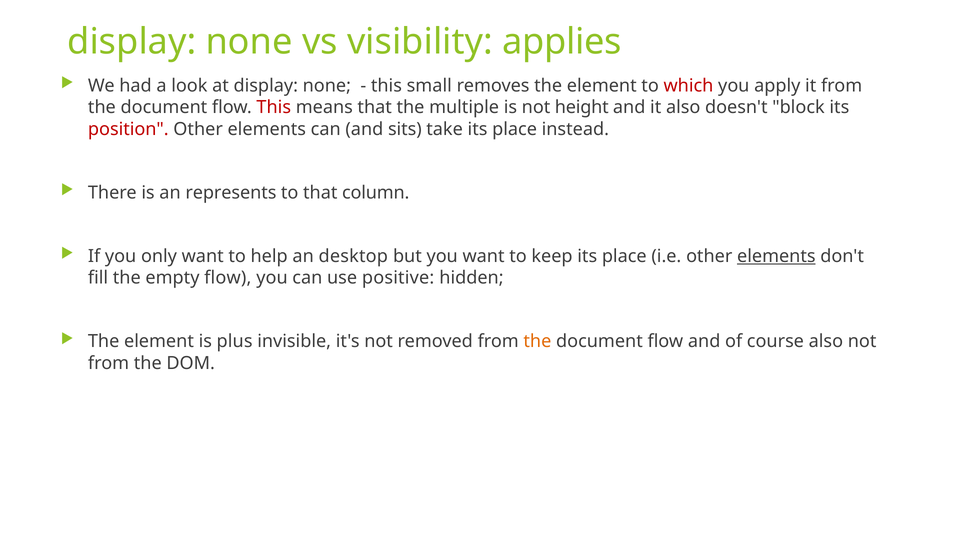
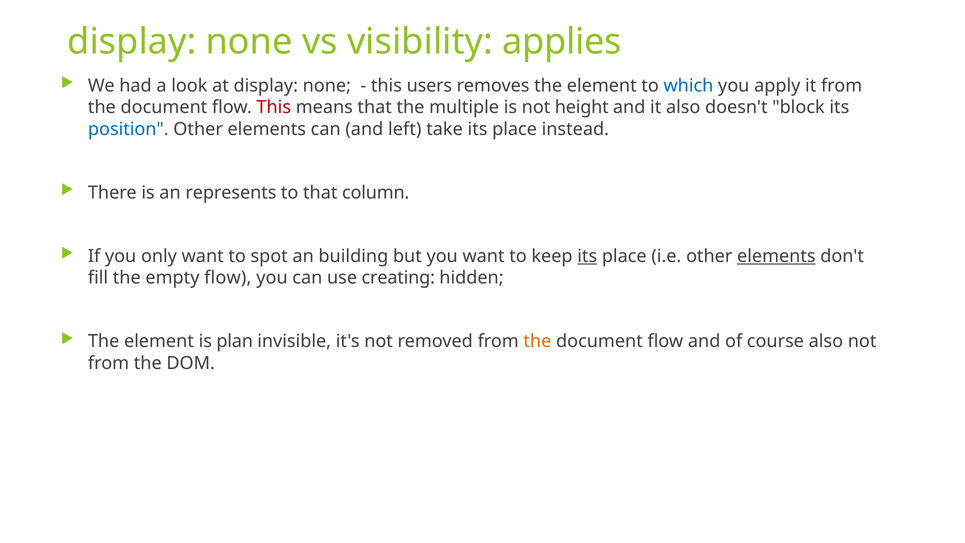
small: small -> users
which colour: red -> blue
position colour: red -> blue
sits: sits -> left
help: help -> spot
desktop: desktop -> building
its at (587, 256) underline: none -> present
positive: positive -> creating
plus: plus -> plan
